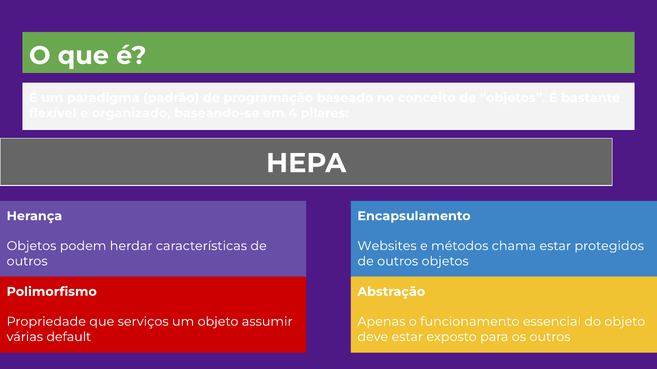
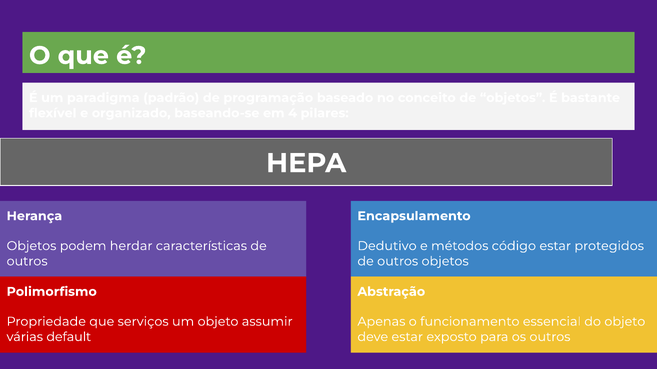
Websites: Websites -> Dedutivo
chama: chama -> código
